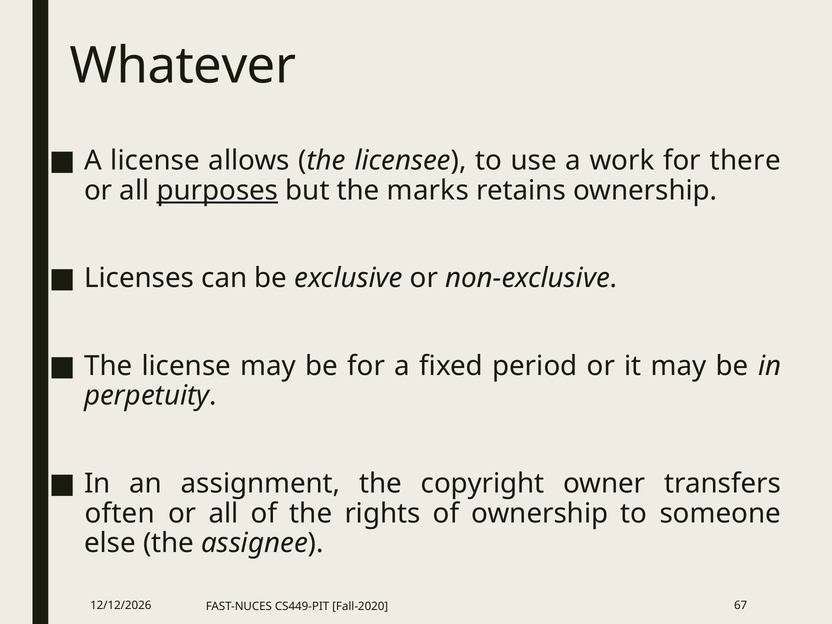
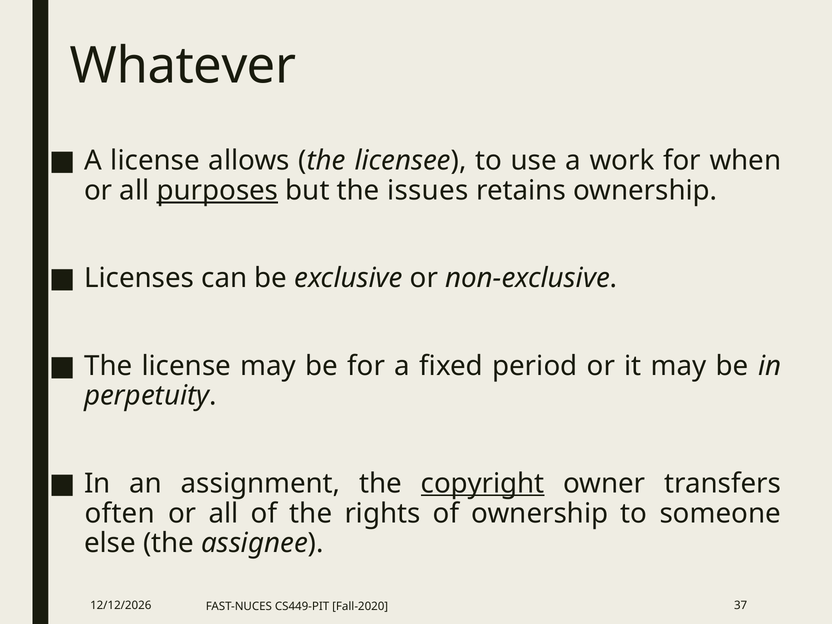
there: there -> when
marks: marks -> issues
copyright underline: none -> present
67: 67 -> 37
